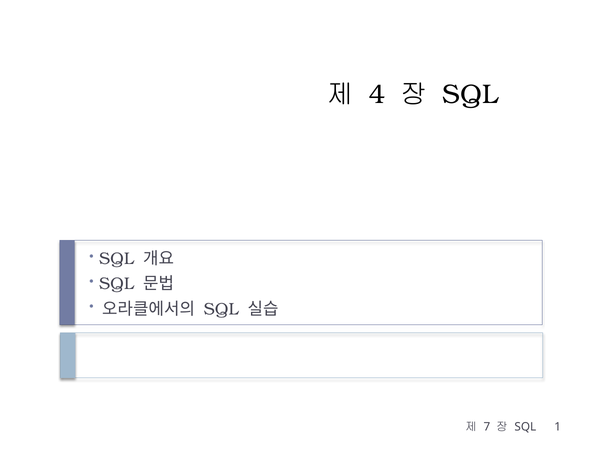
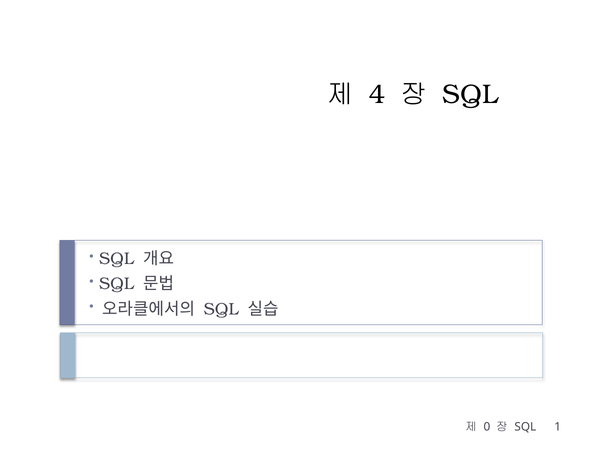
7: 7 -> 0
